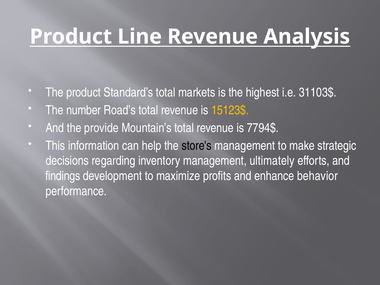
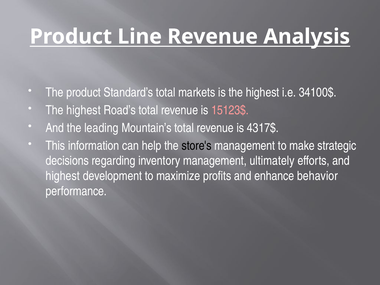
31103$: 31103$ -> 34100$
number at (84, 110): number -> highest
15123$ colour: yellow -> pink
provide: provide -> leading
7794$: 7794$ -> 4317$
findings at (63, 176): findings -> highest
